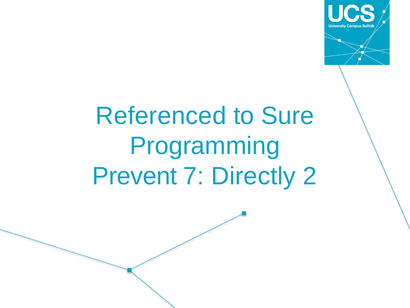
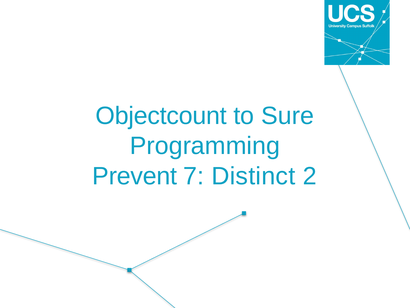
Referenced: Referenced -> Objectcount
Directly: Directly -> Distinct
